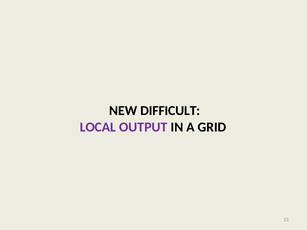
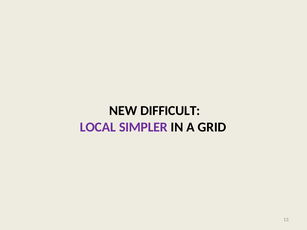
OUTPUT: OUTPUT -> SIMPLER
